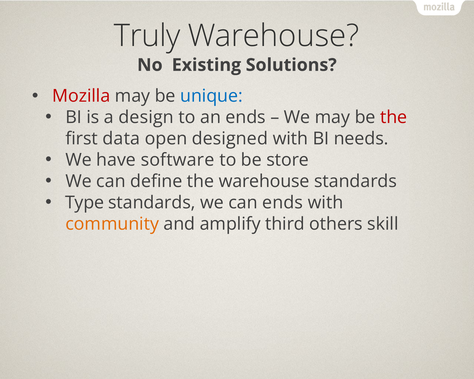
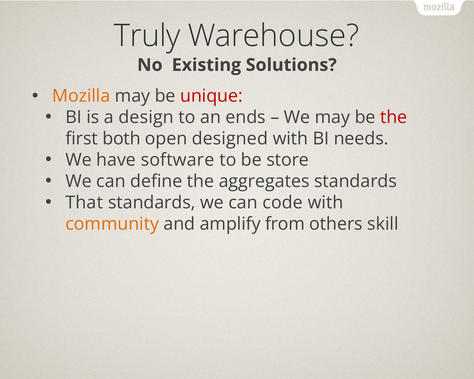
Mozilla colour: red -> orange
unique colour: blue -> red
data: data -> both
the warehouse: warehouse -> aggregates
Type: Type -> That
can ends: ends -> code
third: third -> from
